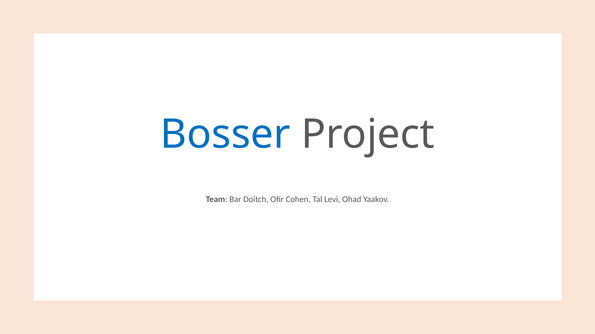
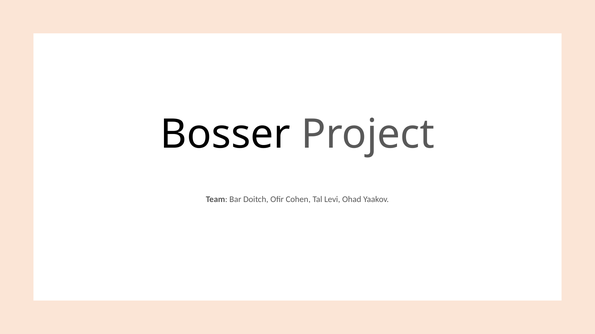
Bosser colour: blue -> black
